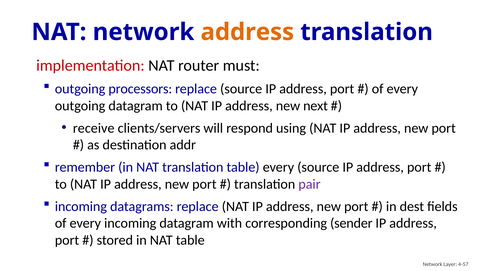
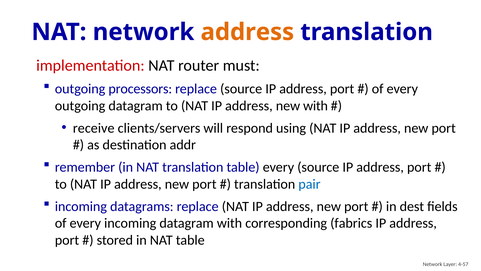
new next: next -> with
pair colour: purple -> blue
sender: sender -> fabrics
